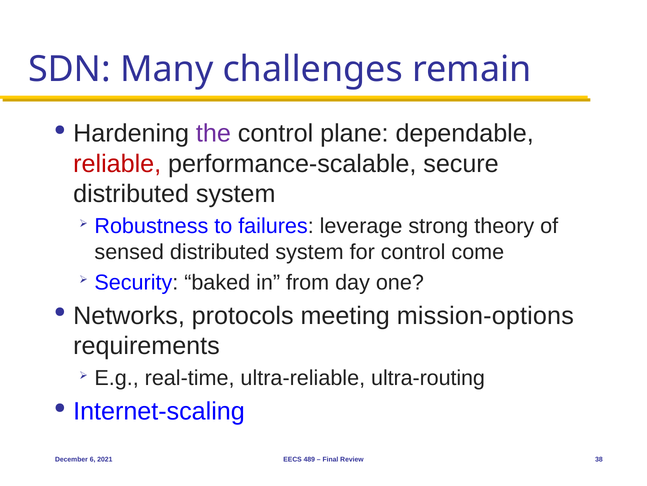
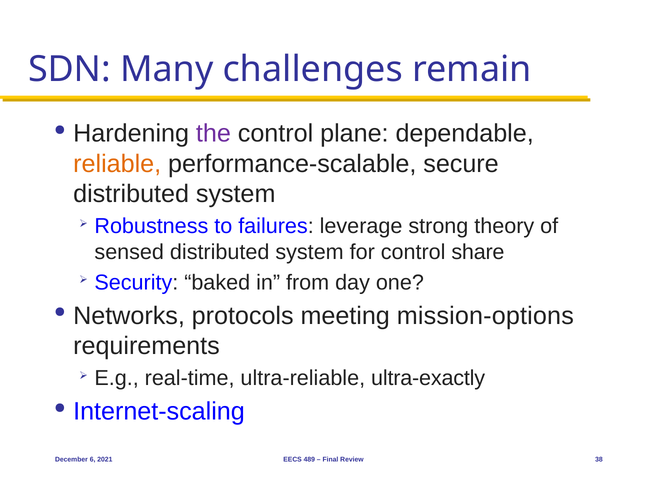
reliable colour: red -> orange
come: come -> share
ultra-routing: ultra-routing -> ultra-exactly
